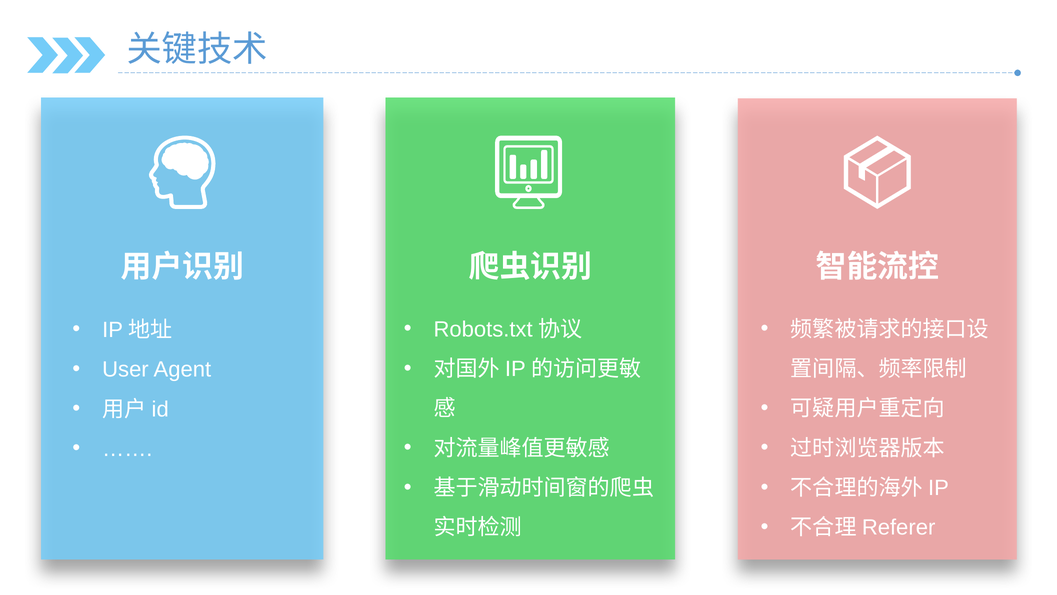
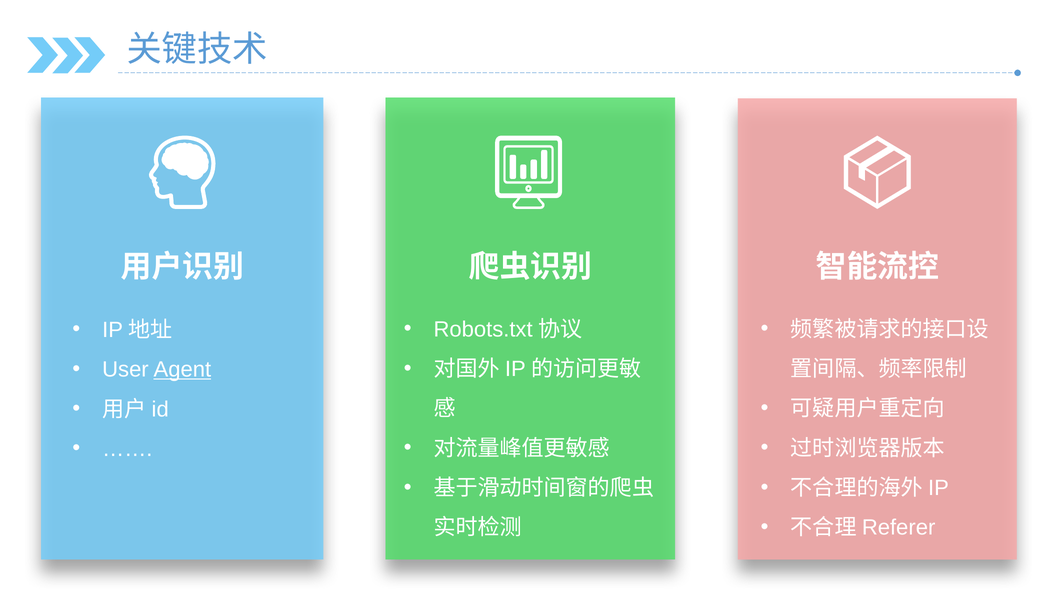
Agent underline: none -> present
